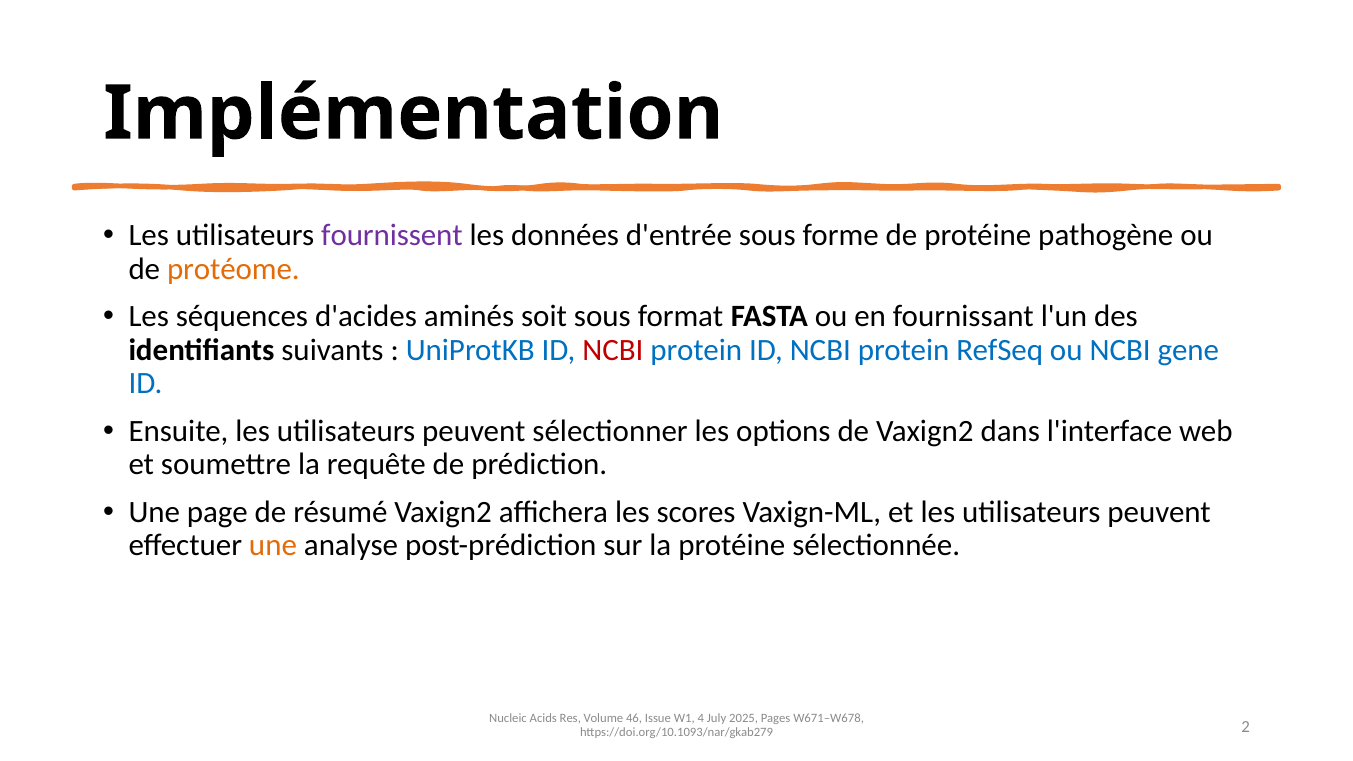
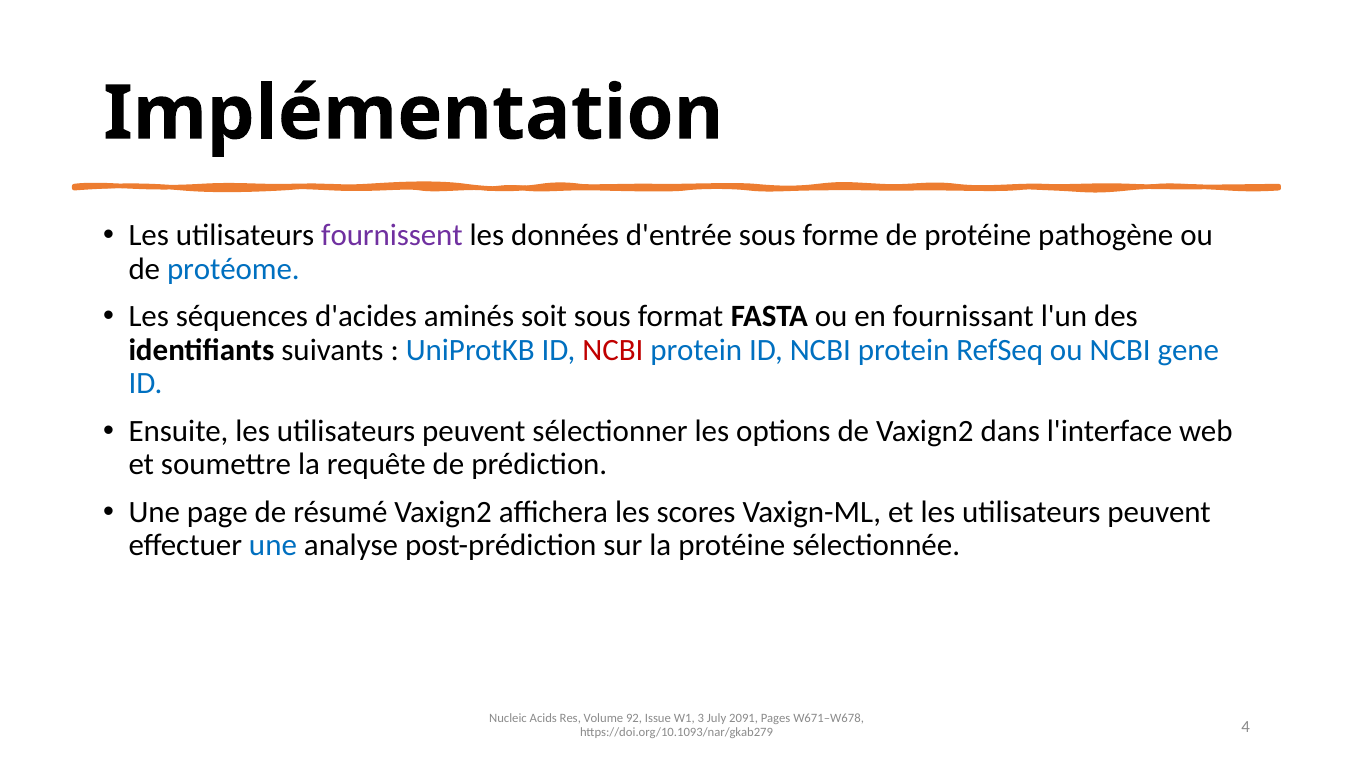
protéome colour: orange -> blue
une at (273, 546) colour: orange -> blue
46: 46 -> 92
4: 4 -> 3
2025: 2025 -> 2091
2: 2 -> 4
